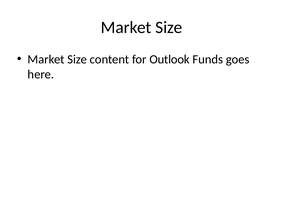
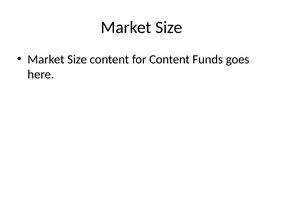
for Outlook: Outlook -> Content
